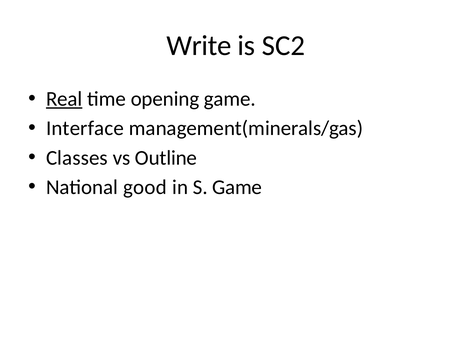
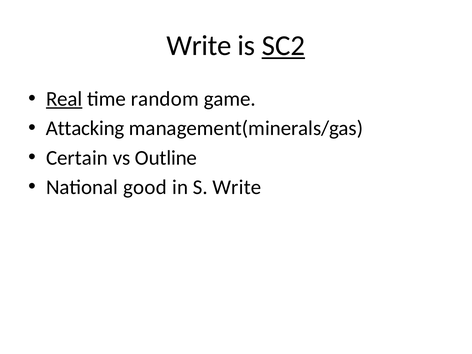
SC2 underline: none -> present
opening: opening -> random
Interface: Interface -> Attacking
Classes: Classes -> Certain
S Game: Game -> Write
